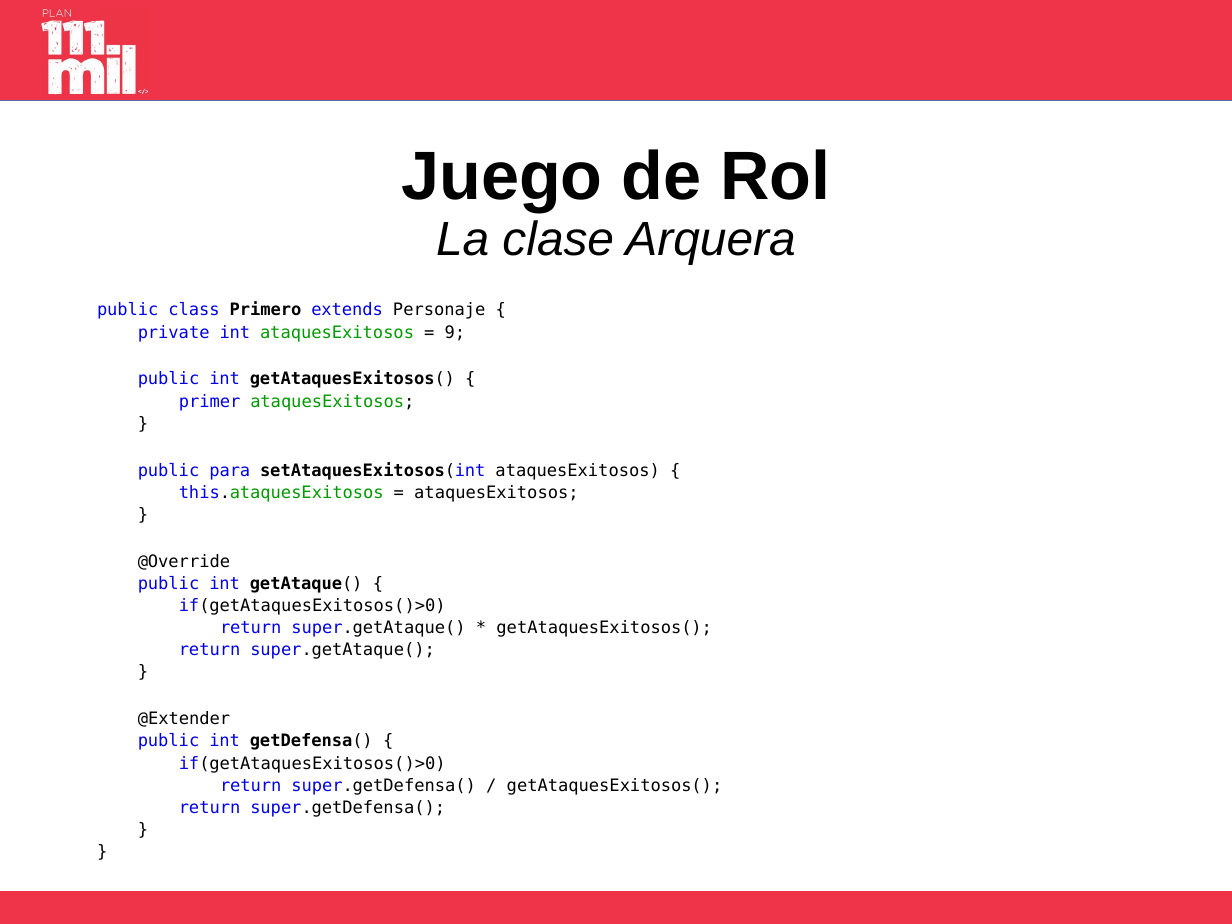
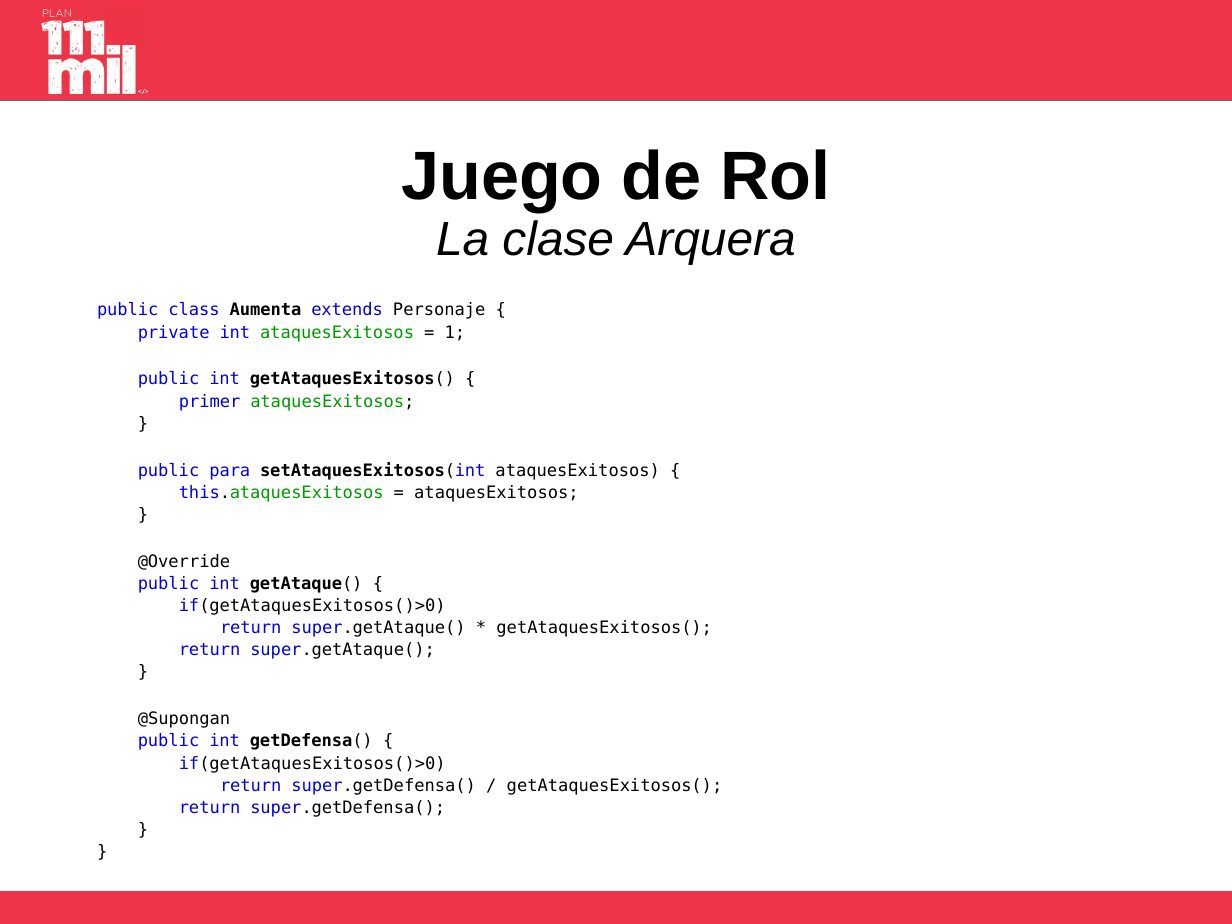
Primero: Primero -> Aumenta
9: 9 -> 1
@Extender: @Extender -> @Supongan
